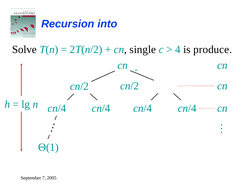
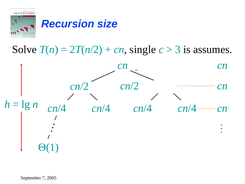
into: into -> size
4: 4 -> 3
produce: produce -> assumes
